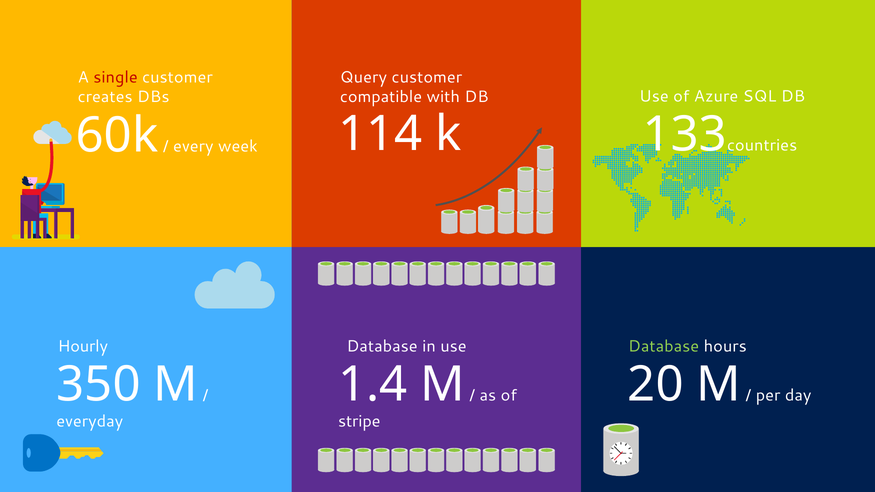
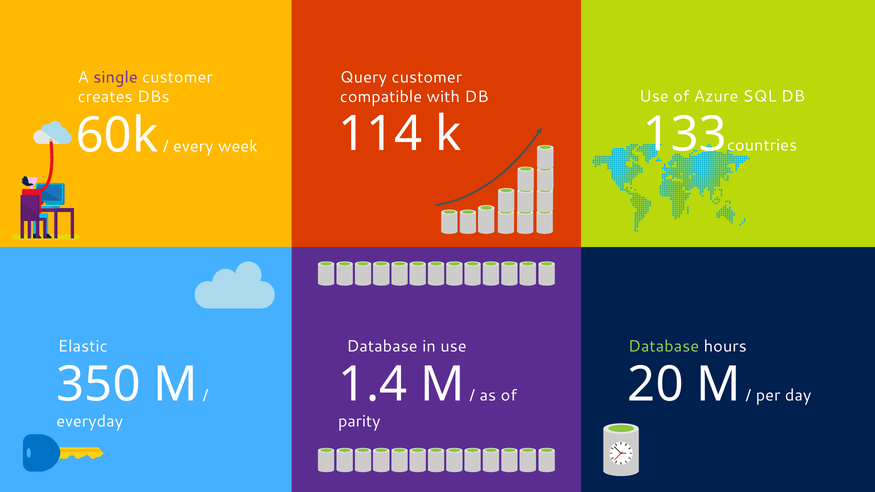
single colour: red -> purple
Hourly: Hourly -> Elastic
stripe: stripe -> parity
